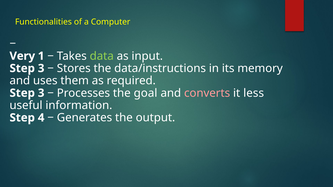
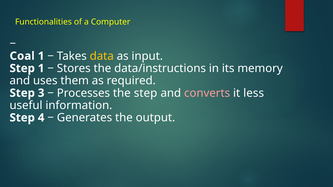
Very: Very -> Coal
data colour: light green -> yellow
3 at (41, 68): 3 -> 1
the goal: goal -> step
